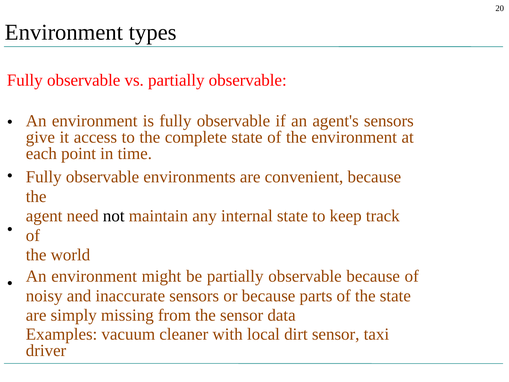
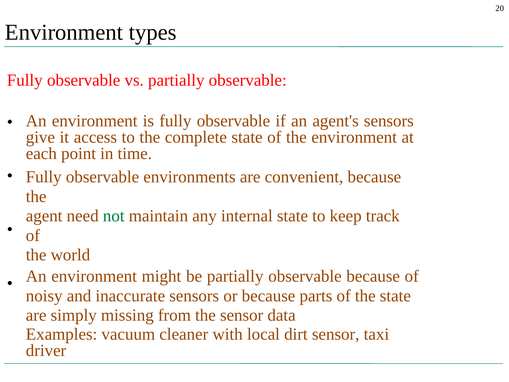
not colour: black -> green
